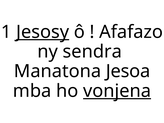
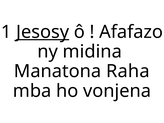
sendra: sendra -> midina
Jesoa: Jesoa -> Raha
vonjena underline: present -> none
